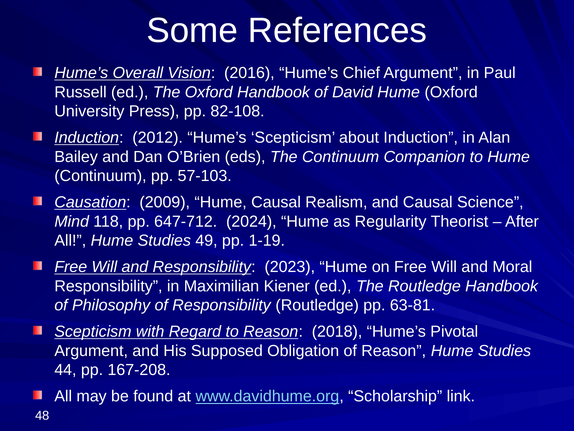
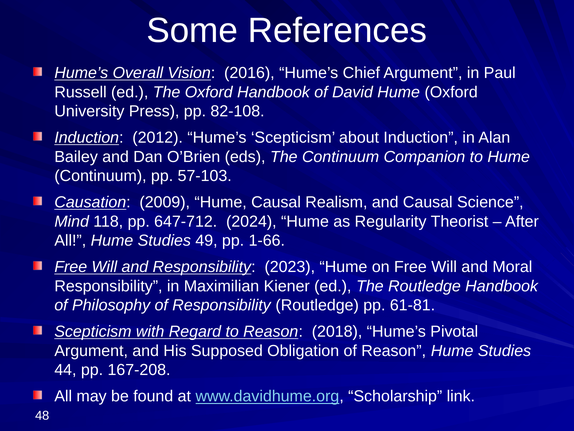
1-19: 1-19 -> 1-66
63-81: 63-81 -> 61-81
